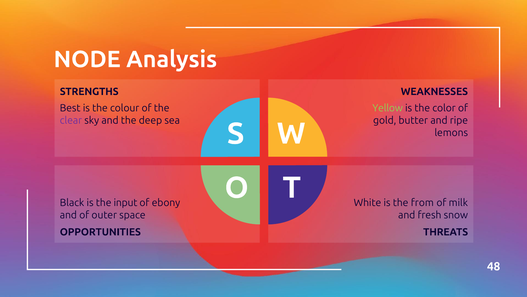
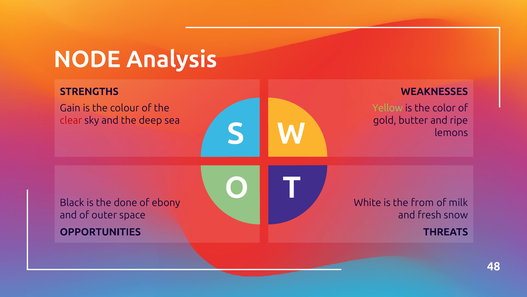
Best: Best -> Gain
clear colour: purple -> red
input: input -> done
